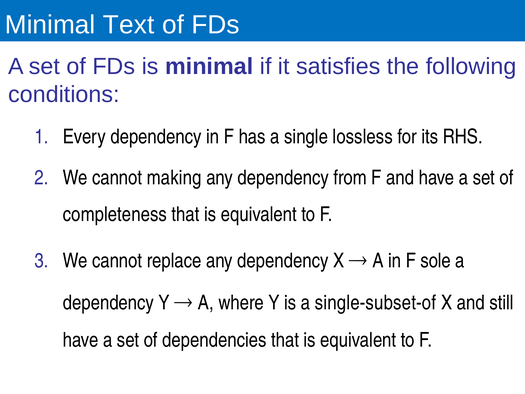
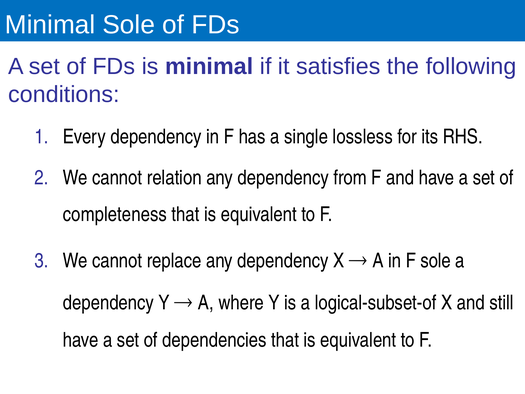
Minimal Text: Text -> Sole
making: making -> relation
single-subset-of: single-subset-of -> logical-subset-of
